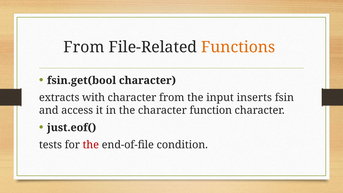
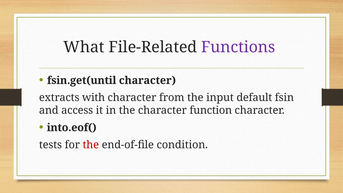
From at (84, 47): From -> What
Functions colour: orange -> purple
fsin.get(bool: fsin.get(bool -> fsin.get(until
inserts: inserts -> default
just.eof(: just.eof( -> into.eof(
